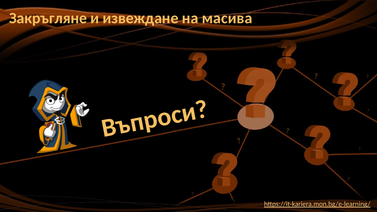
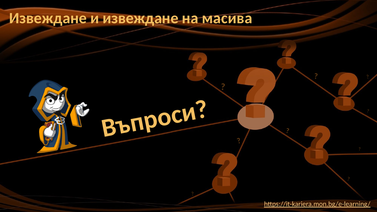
Закръгляне at (48, 18): Закръгляне -> Извеждане
